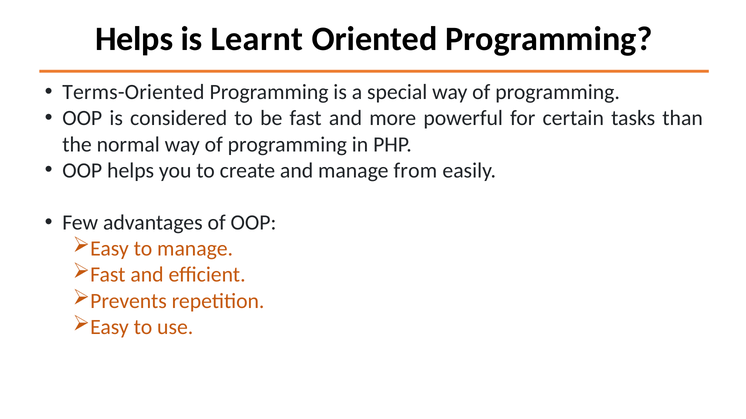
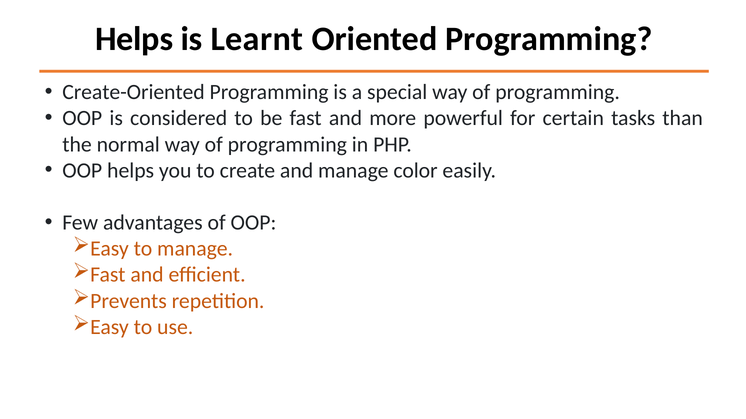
Terms-Oriented: Terms-Oriented -> Create-Oriented
from: from -> color
